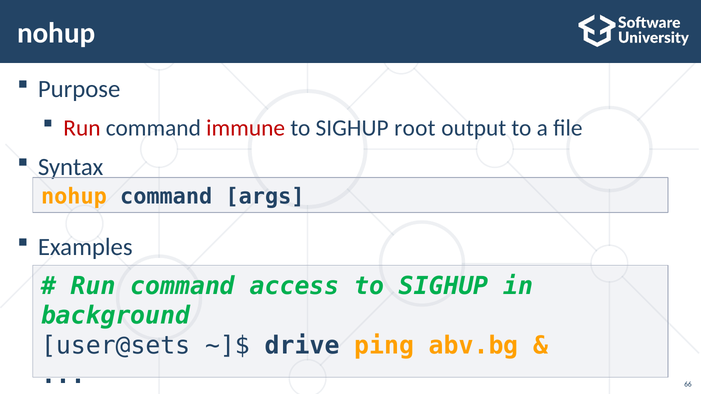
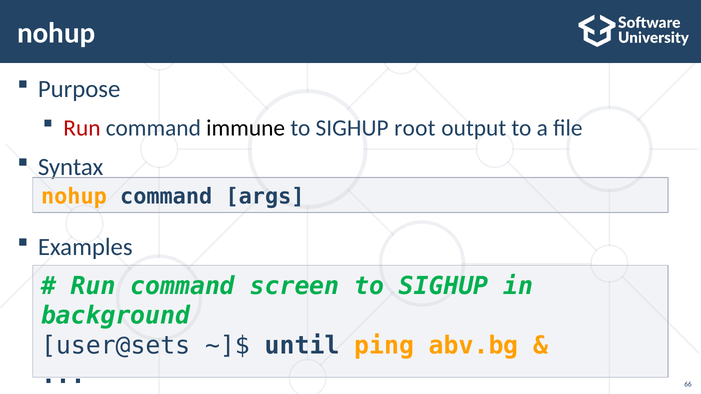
immune colour: red -> black
access: access -> screen
drive: drive -> until
